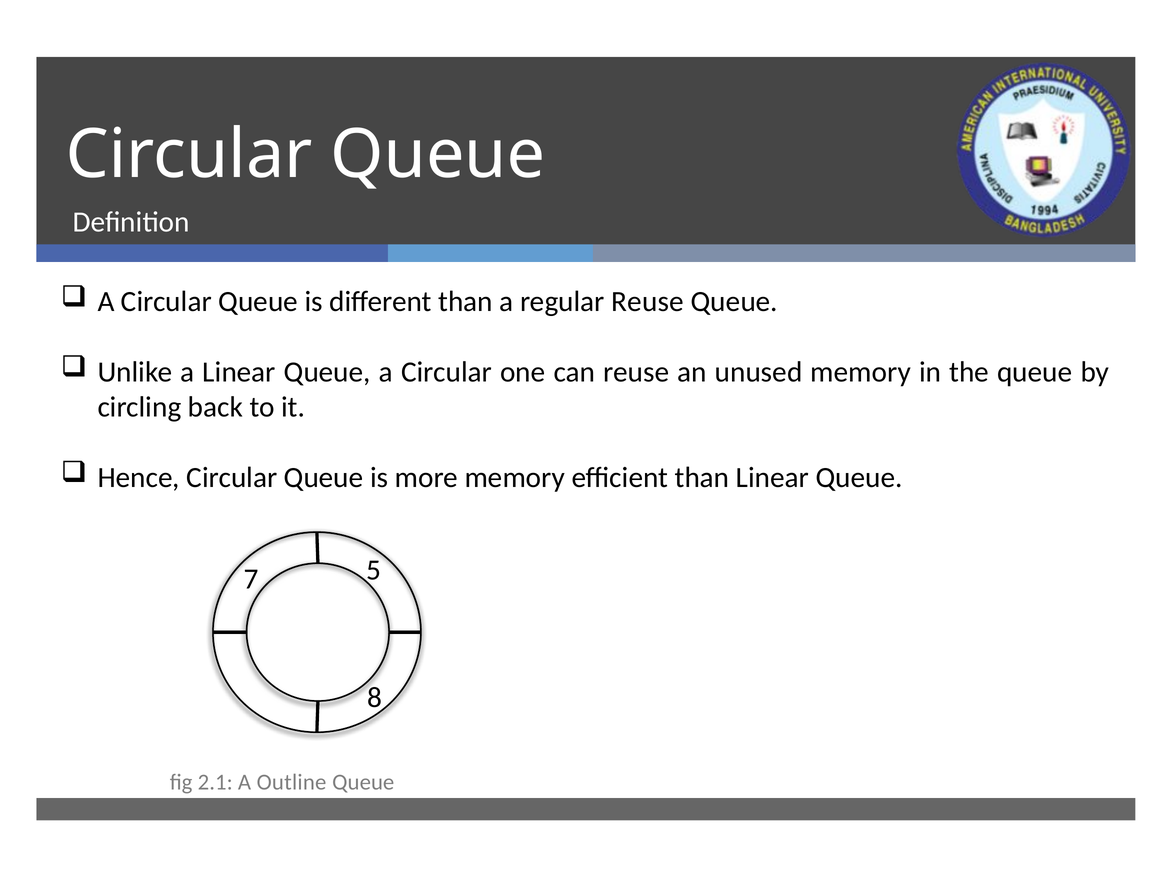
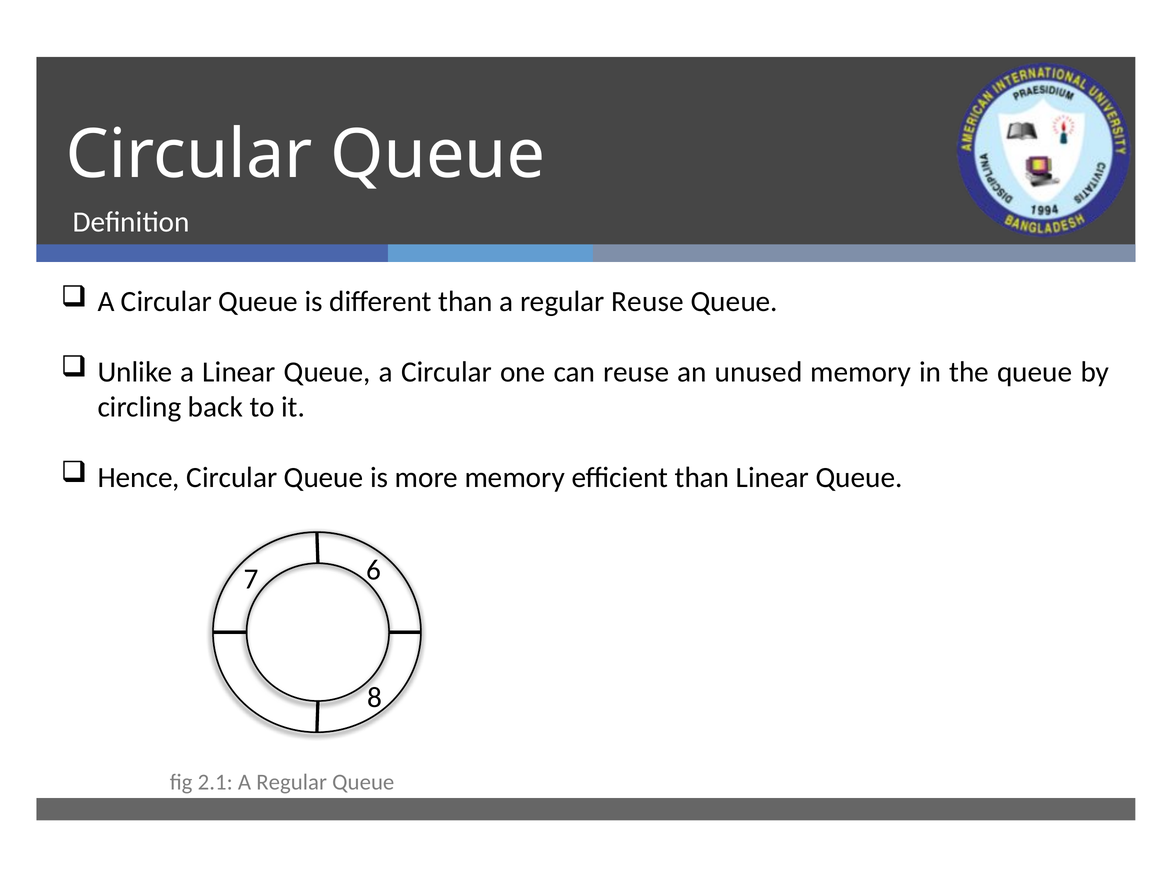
5: 5 -> 6
2.1 A Outline: Outline -> Regular
